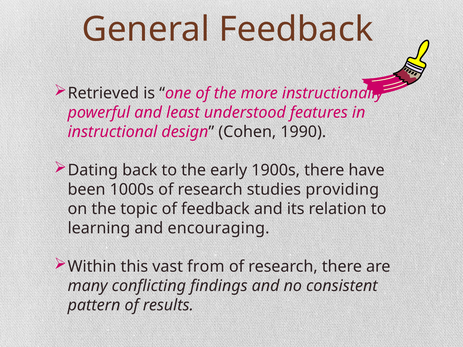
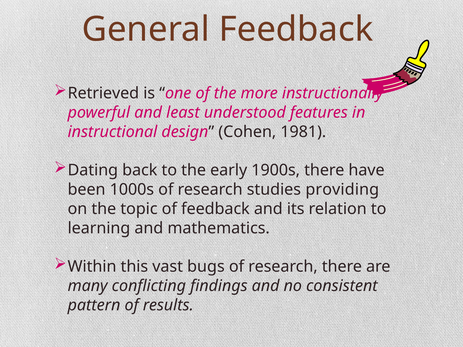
1990: 1990 -> 1981
encouraging: encouraging -> mathematics
from: from -> bugs
